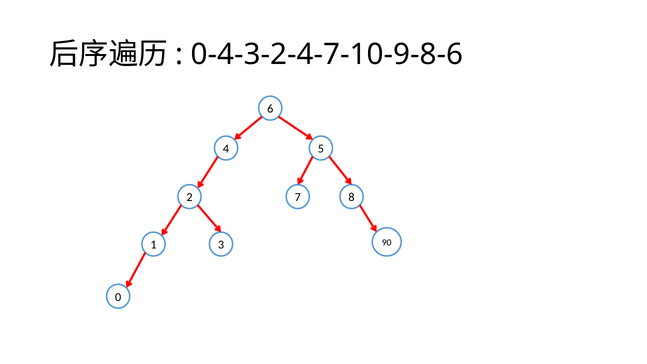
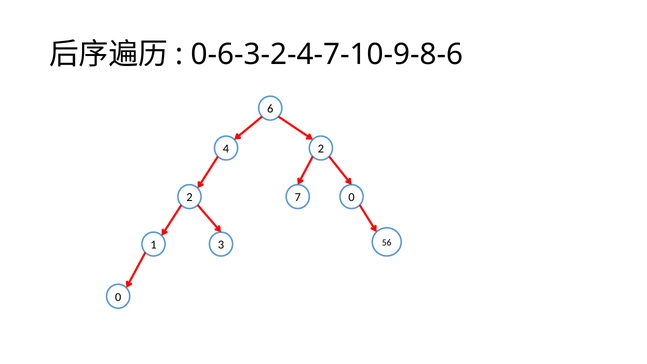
0-4-3-2-4-7-10-9-8-6: 0-4-3-2-4-7-10-9-8-6 -> 0-6-3-2-4-7-10-9-8-6
4 5: 5 -> 2
7 8: 8 -> 0
90: 90 -> 56
